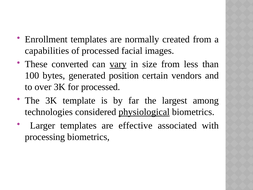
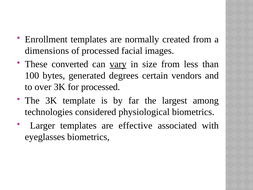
capabilities: capabilities -> dimensions
position: position -> degrees
physiological underline: present -> none
processing: processing -> eyeglasses
